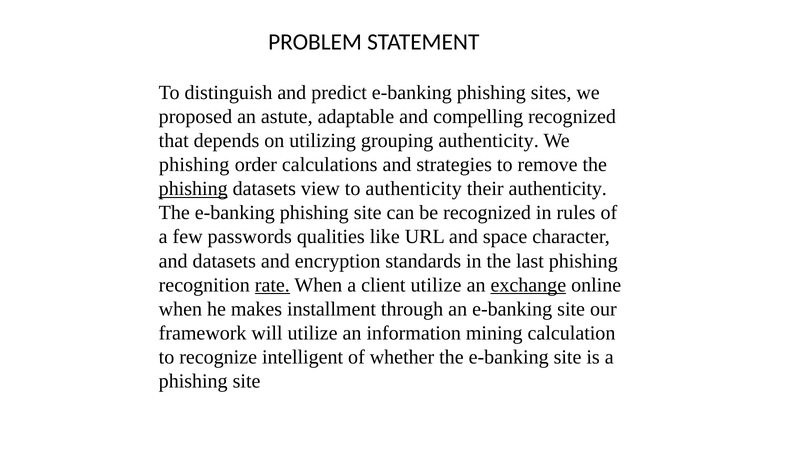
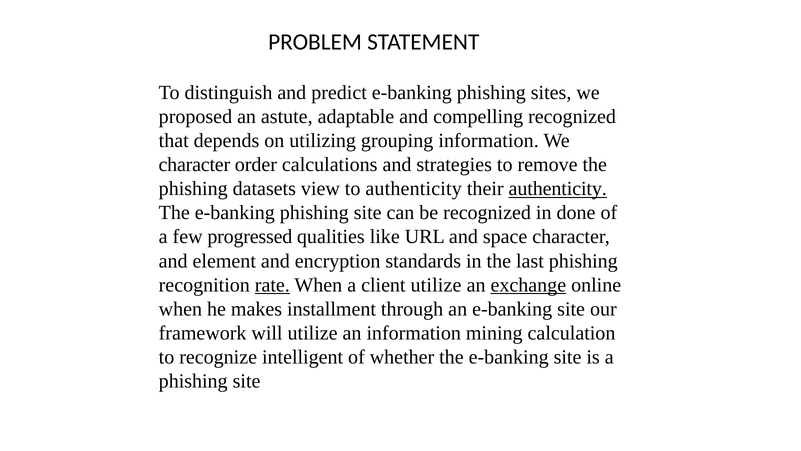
grouping authenticity: authenticity -> information
phishing at (194, 165): phishing -> character
phishing at (193, 189) underline: present -> none
authenticity at (558, 189) underline: none -> present
rules: rules -> done
passwords: passwords -> progressed
and datasets: datasets -> element
